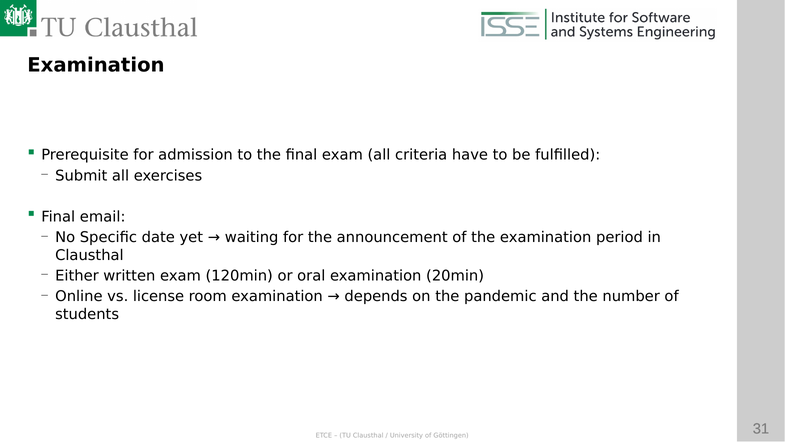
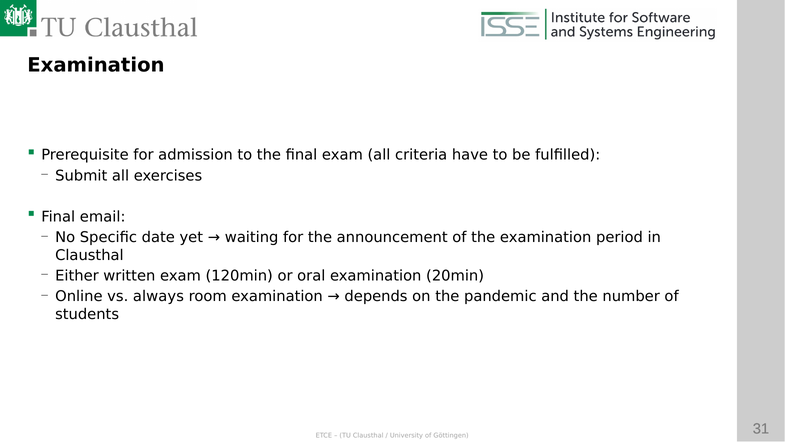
license: license -> always
